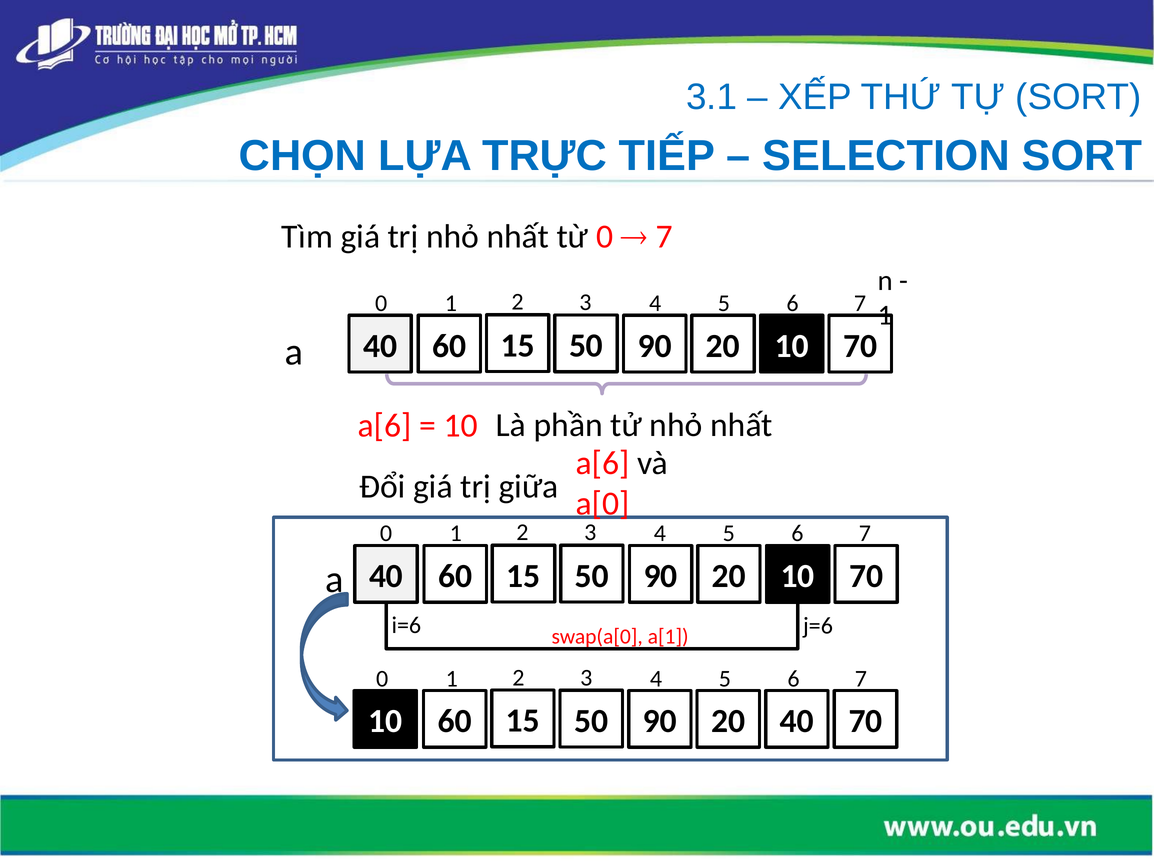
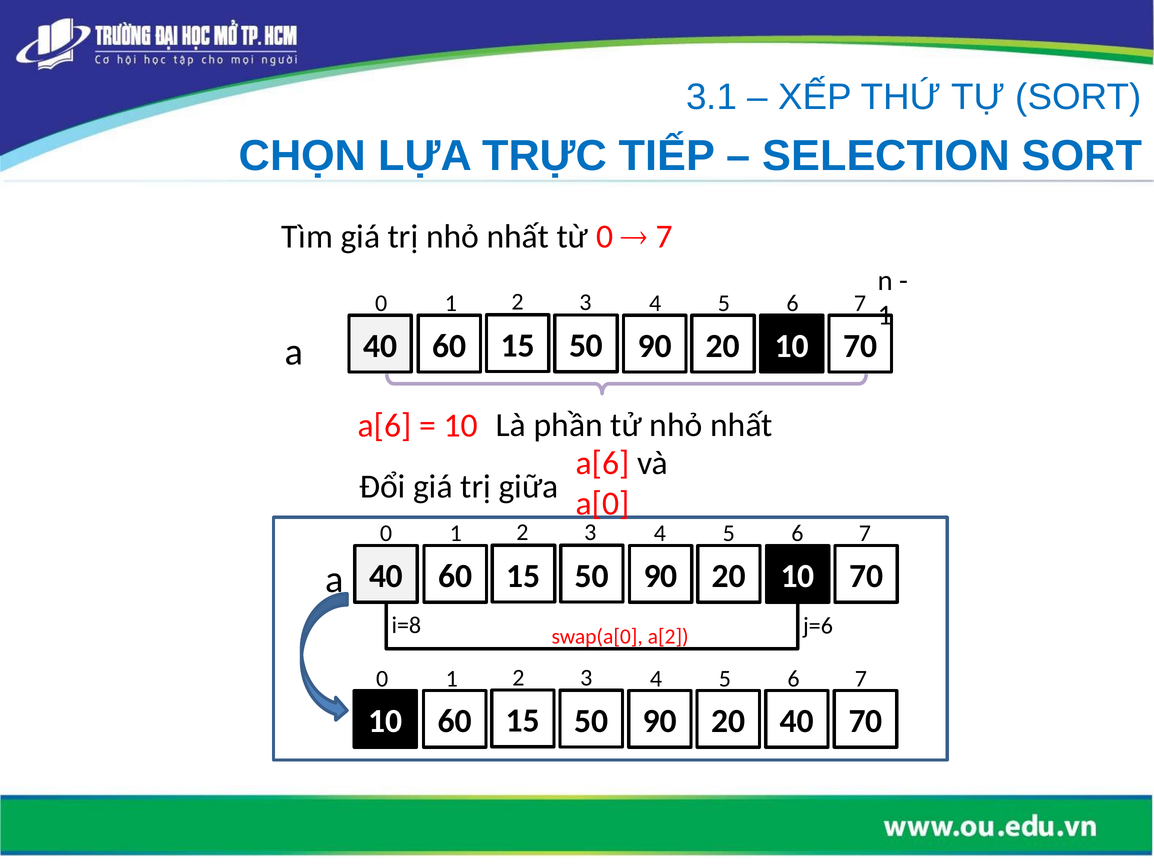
i=6: i=6 -> i=8
a[1: a[1 -> a[2
